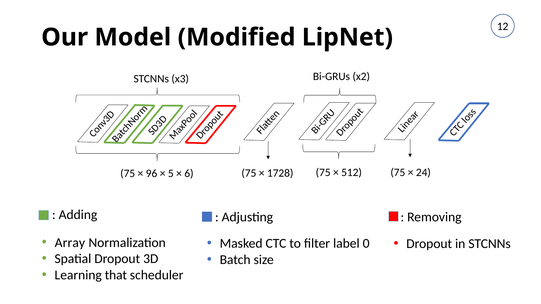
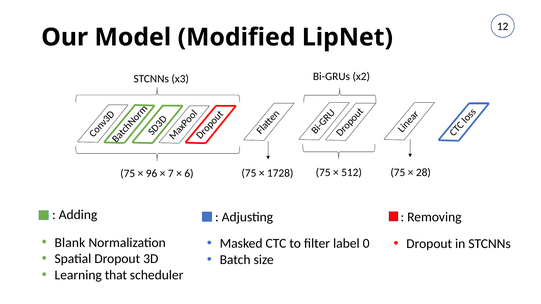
5: 5 -> 7
24: 24 -> 28
Array: Array -> Blank
